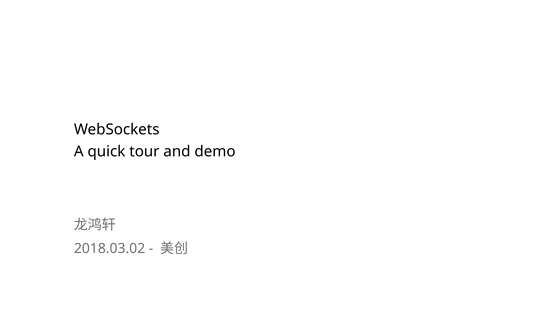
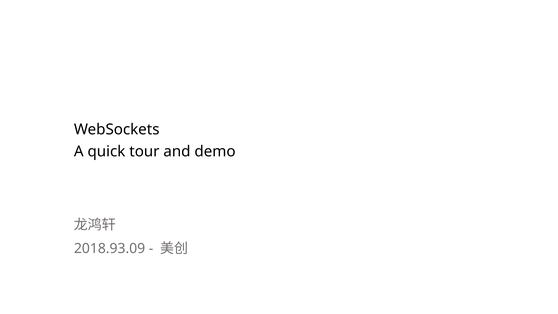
2018.03.02: 2018.03.02 -> 2018.93.09
